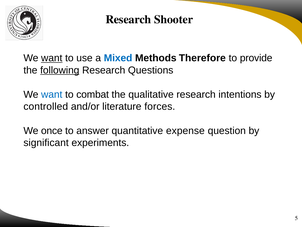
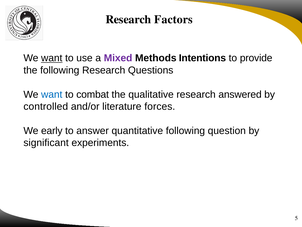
Shooter: Shooter -> Factors
Mixed colour: blue -> purple
Therefore: Therefore -> Intentions
following at (60, 70) underline: present -> none
intentions: intentions -> answered
once: once -> early
quantitative expense: expense -> following
